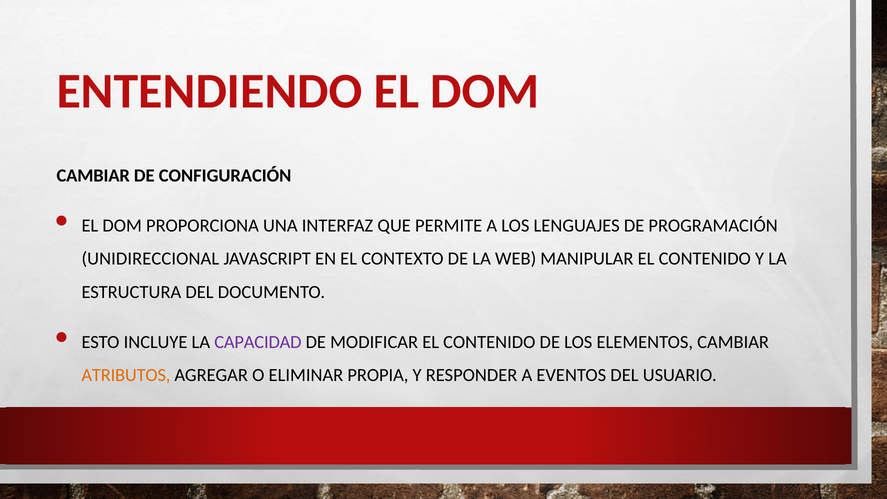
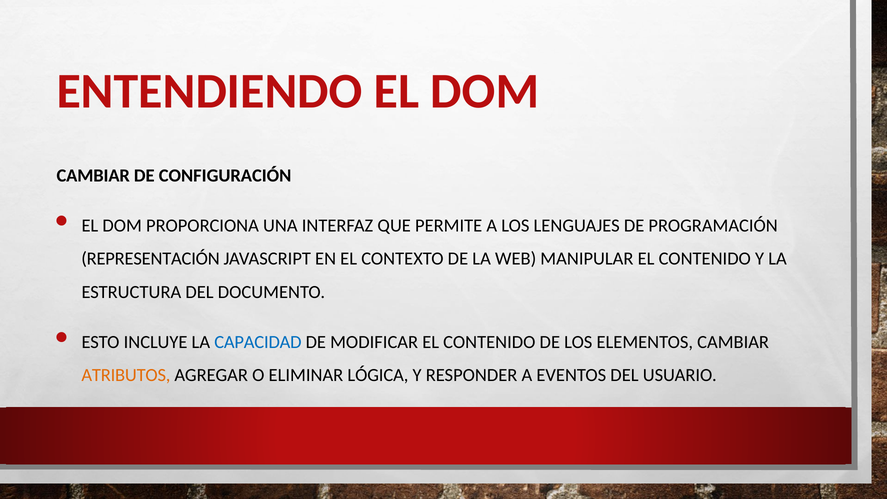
UNIDIRECCIONAL: UNIDIRECCIONAL -> REPRESENTACIÓN
CAPACIDAD colour: purple -> blue
PROPIA: PROPIA -> LÓGICA
